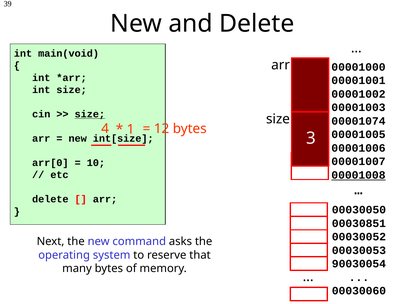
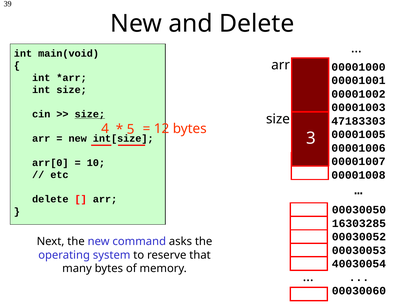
00001074: 00001074 -> 47183303
1: 1 -> 5
00001008 underline: present -> none
00030851: 00030851 -> 16303285
90030054: 90030054 -> 40030054
